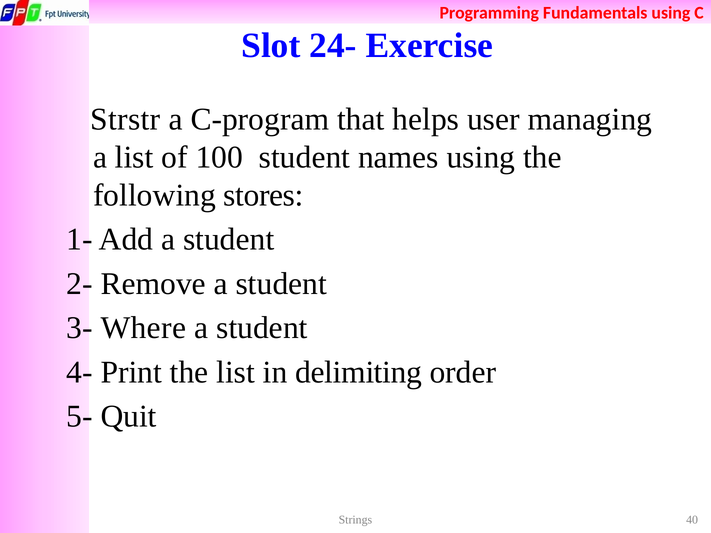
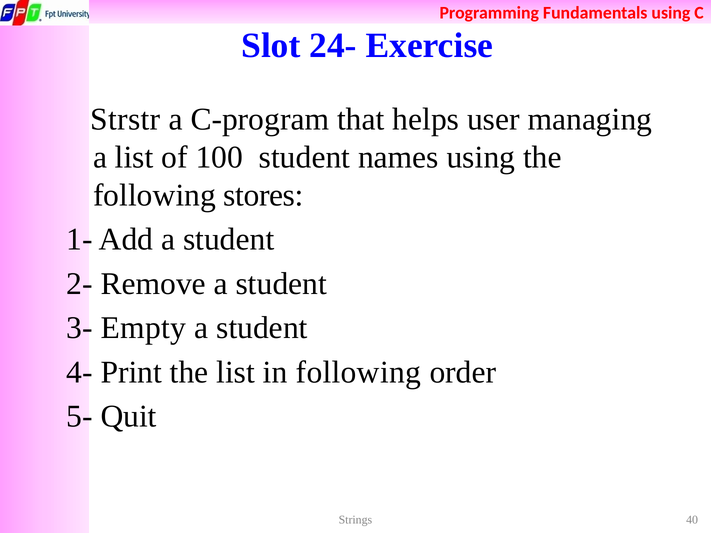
Where: Where -> Empty
in delimiting: delimiting -> following
